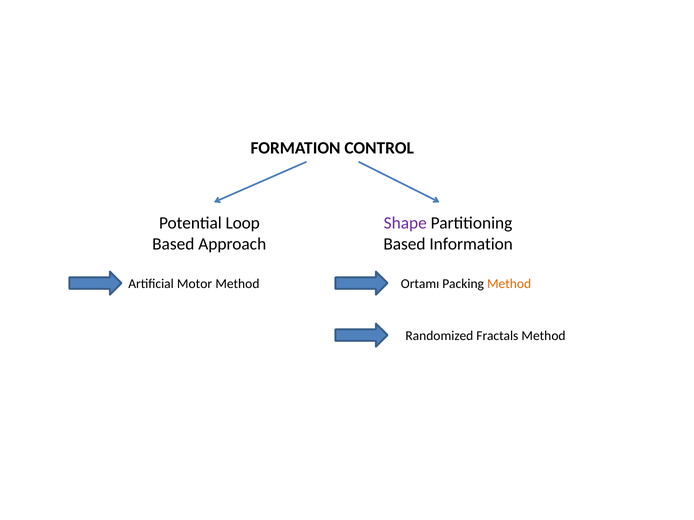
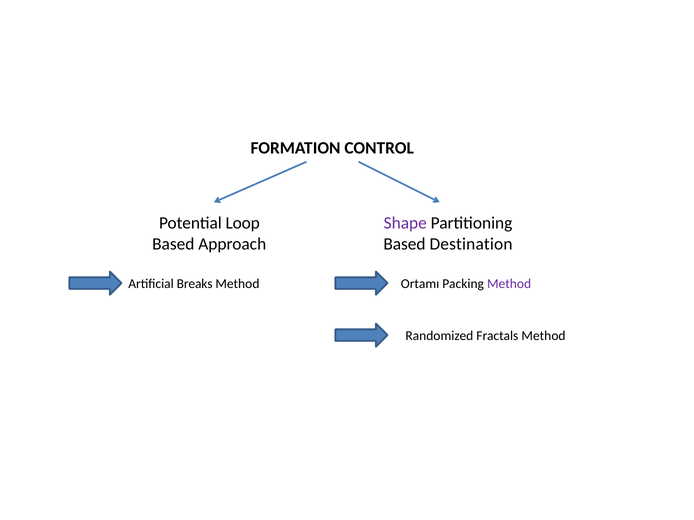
Information: Information -> Destination
Motor: Motor -> Breaks
Method at (509, 284) colour: orange -> purple
